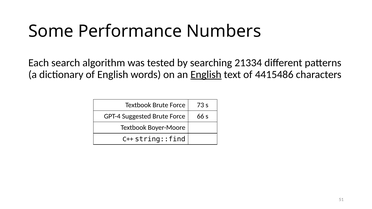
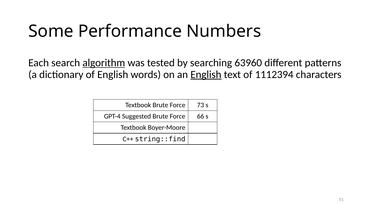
algorithm underline: none -> present
21334: 21334 -> 63960
4415486: 4415486 -> 1112394
